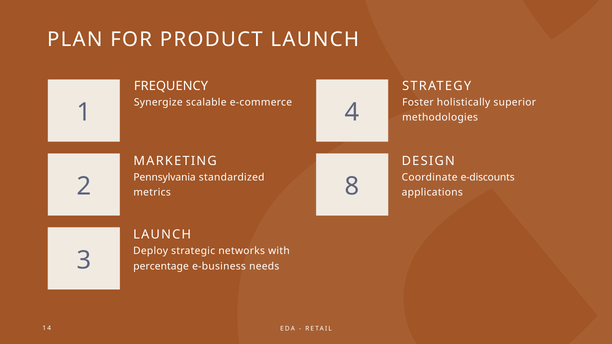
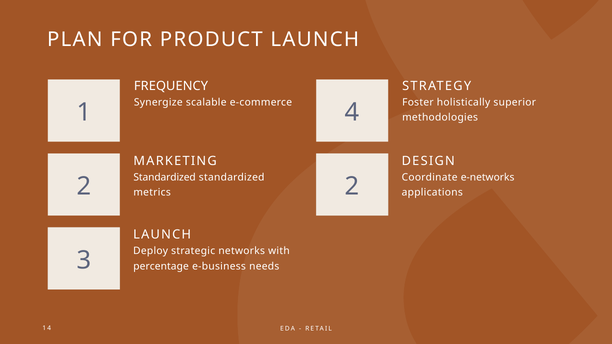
Pennsylvania at (165, 177): Pennsylvania -> Standardized
e-discounts: e-discounts -> e-networks
metrics 8: 8 -> 2
